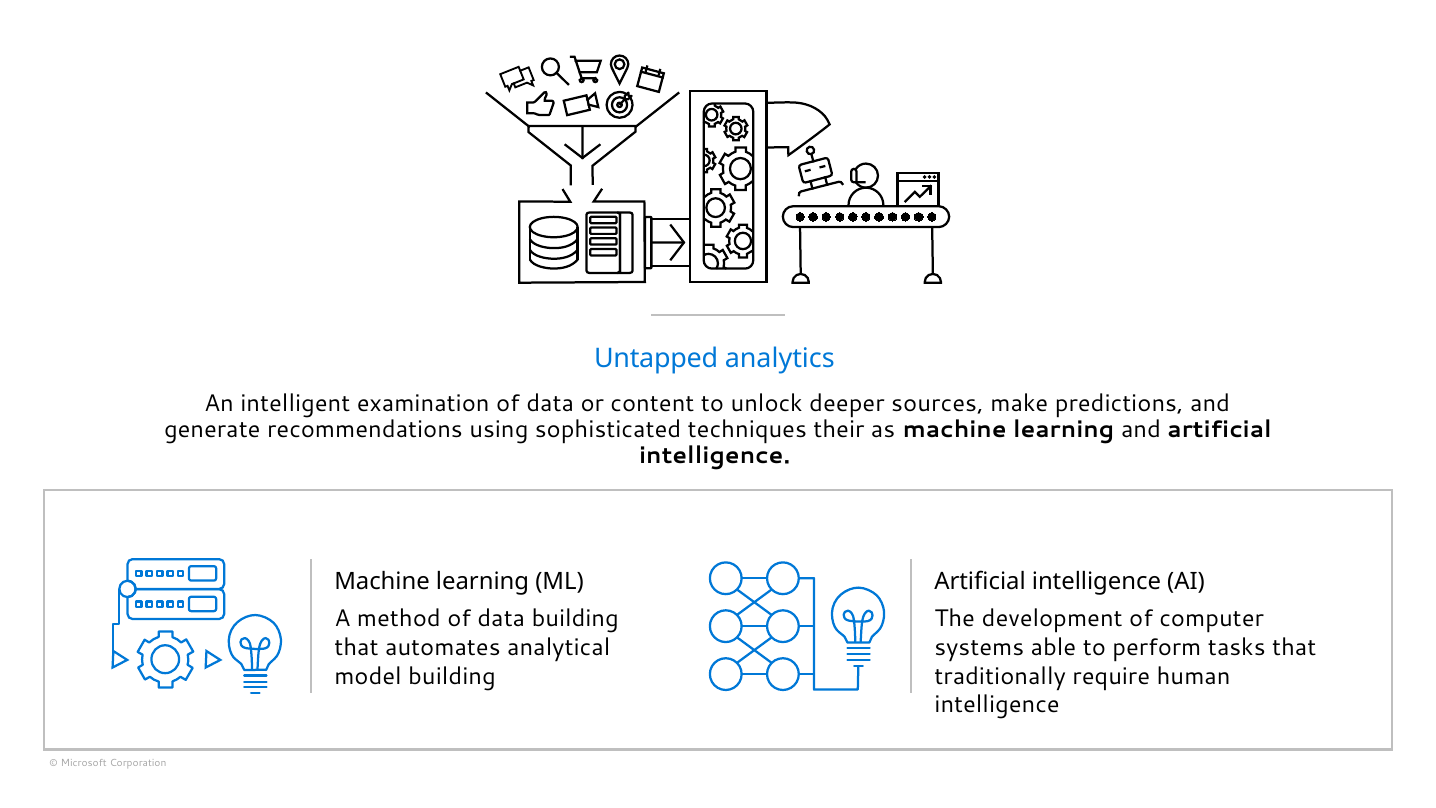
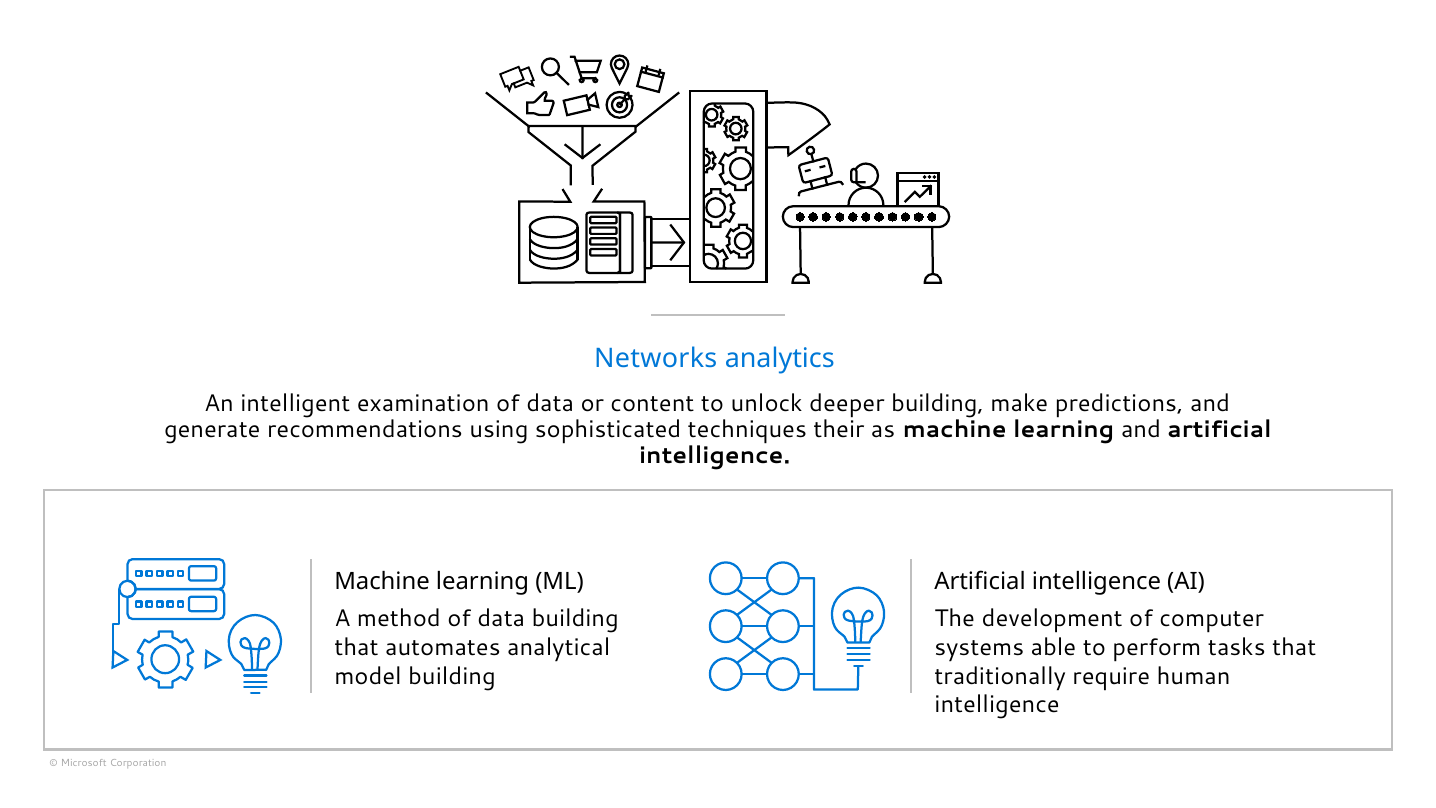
Untapped: Untapped -> Networks
deeper sources: sources -> building
